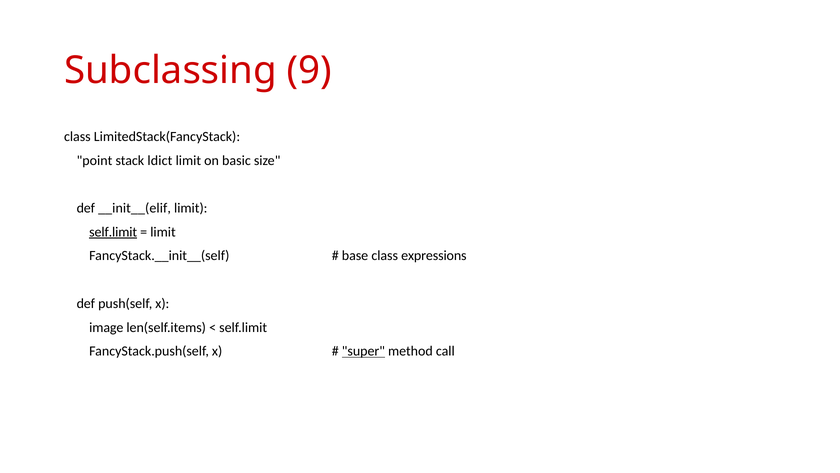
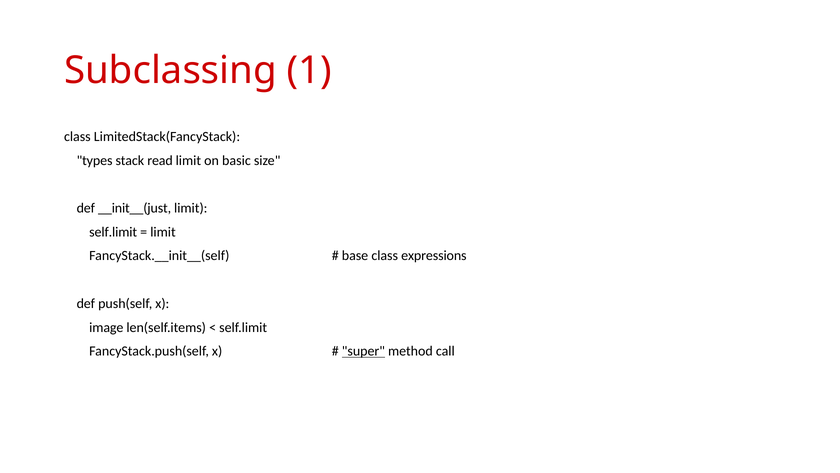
9: 9 -> 1
point: point -> types
ldict: ldict -> read
__init__(elif: __init__(elif -> __init__(just
self.limit at (113, 232) underline: present -> none
